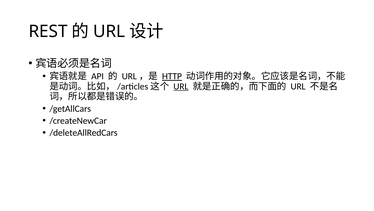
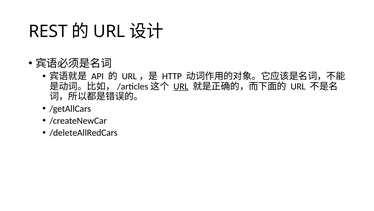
HTTP underline: present -> none
